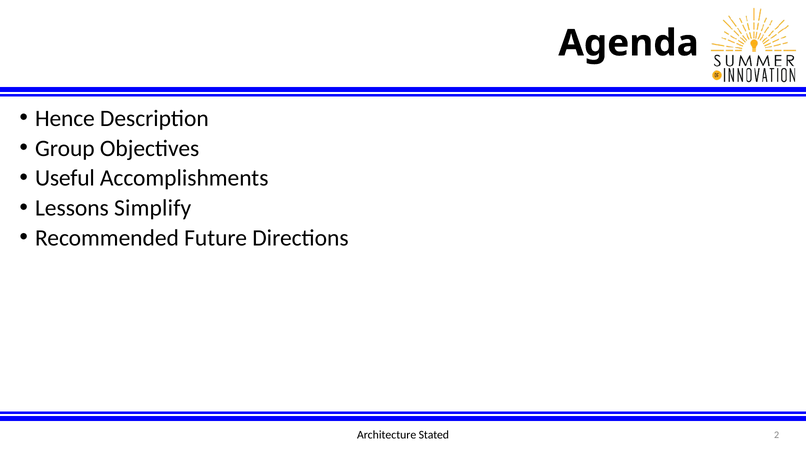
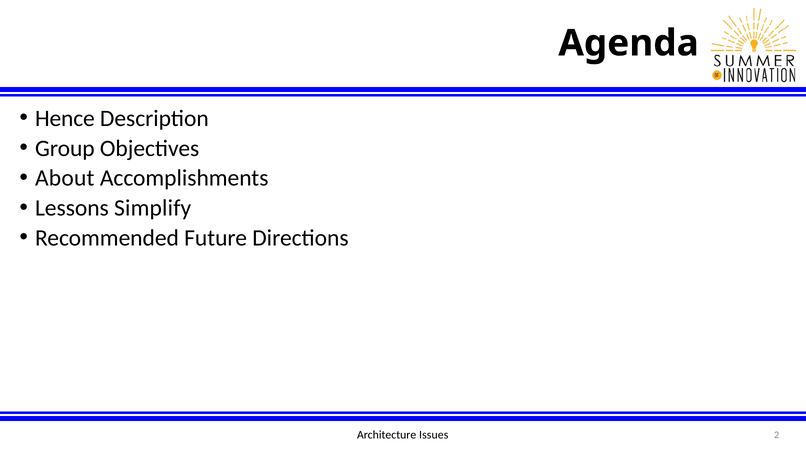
Useful: Useful -> About
Stated: Stated -> Issues
